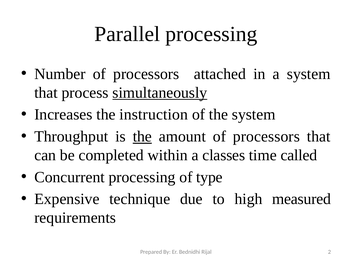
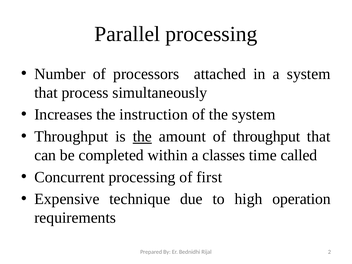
simultaneously underline: present -> none
amount of processors: processors -> throughput
type: type -> first
measured: measured -> operation
